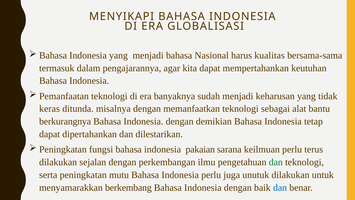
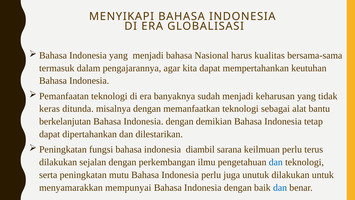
berkurangnya: berkurangnya -> berkelanjutan
pakaian: pakaian -> diambil
dan at (276, 162) colour: green -> blue
berkembang: berkembang -> mempunyai
